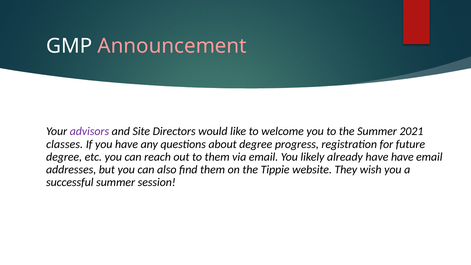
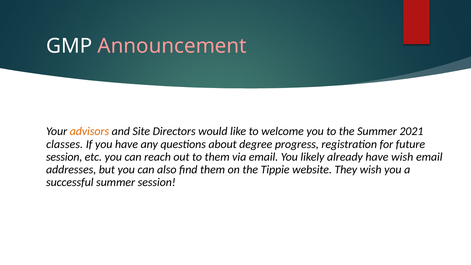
advisors colour: purple -> orange
degree at (64, 157): degree -> session
have have: have -> wish
